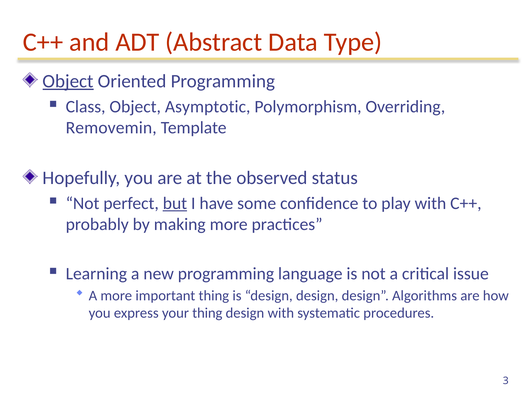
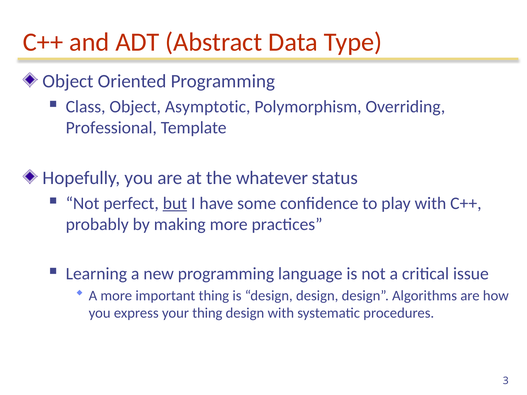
Object at (68, 81) underline: present -> none
Removemin: Removemin -> Professional
observed: observed -> whatever
